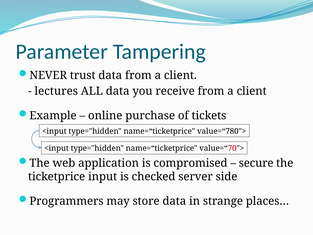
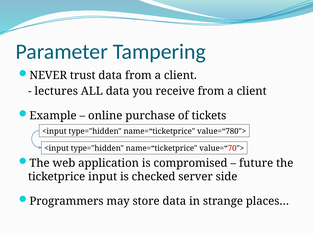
secure: secure -> future
